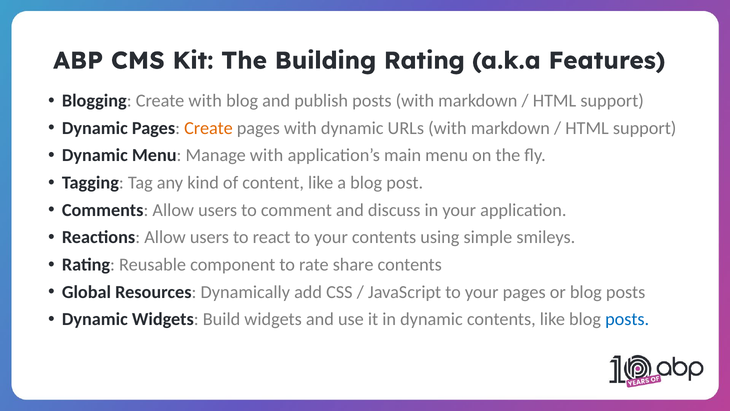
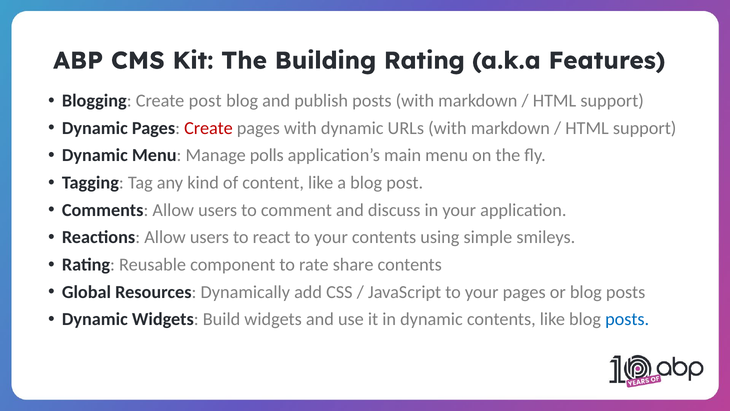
Create with: with -> post
Create at (208, 128) colour: orange -> red
Manage with: with -> polls
